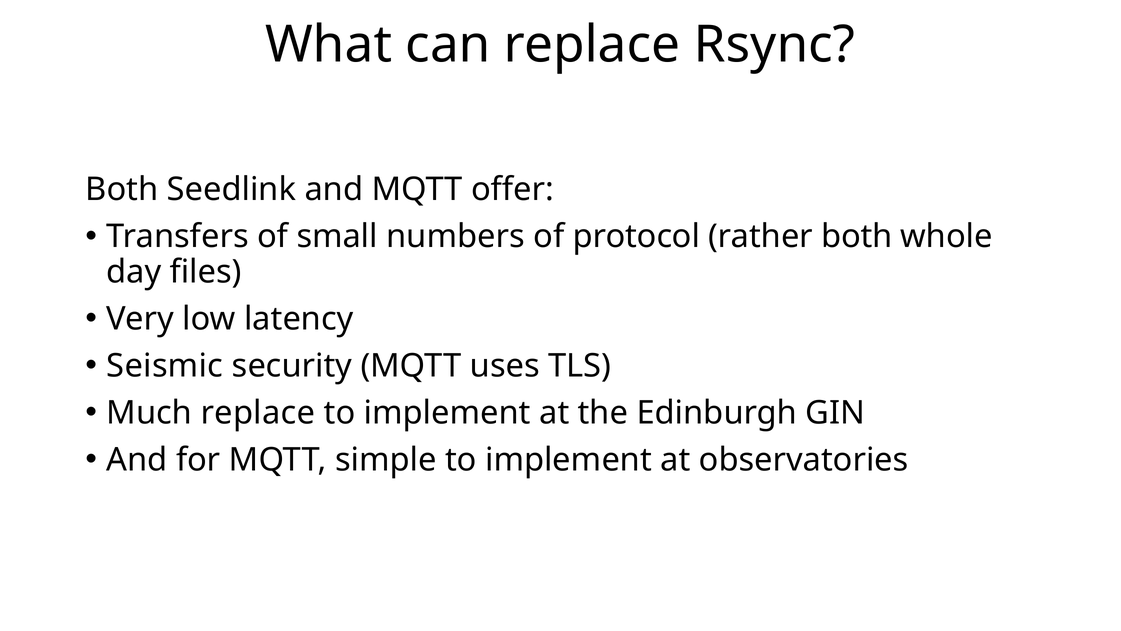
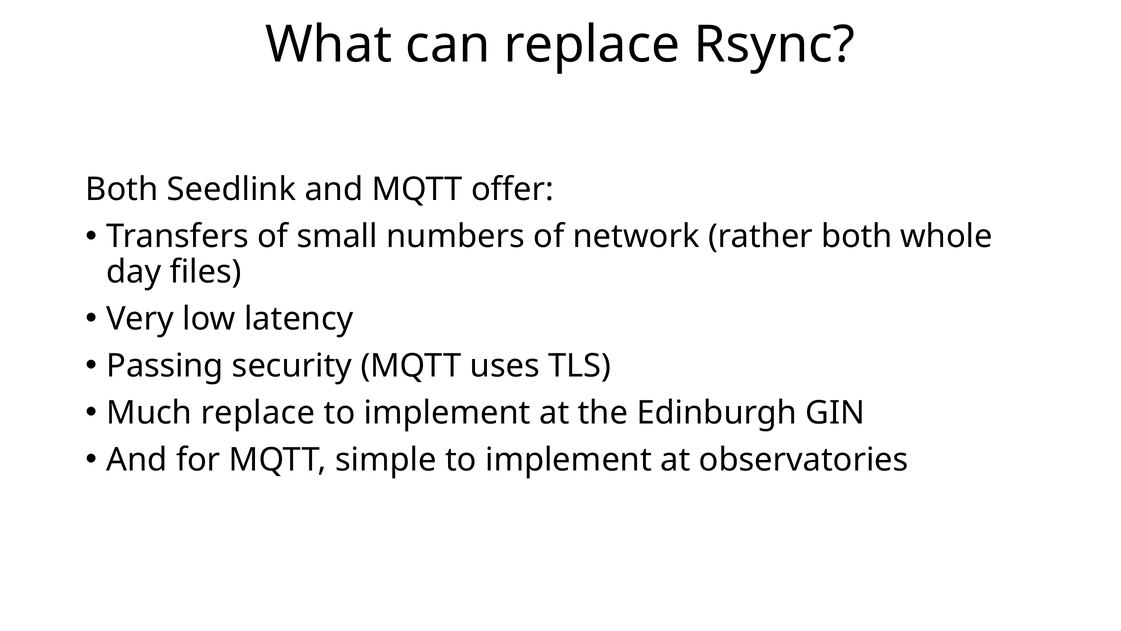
protocol: protocol -> network
Seismic: Seismic -> Passing
